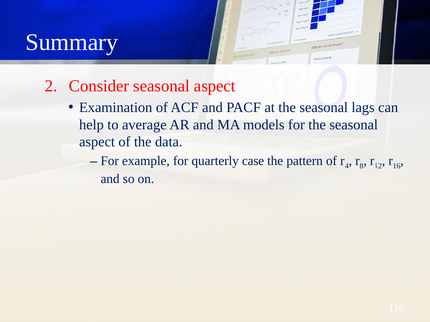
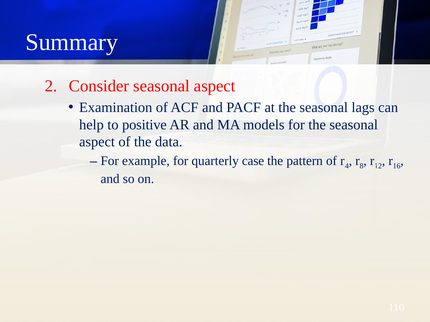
average: average -> positive
